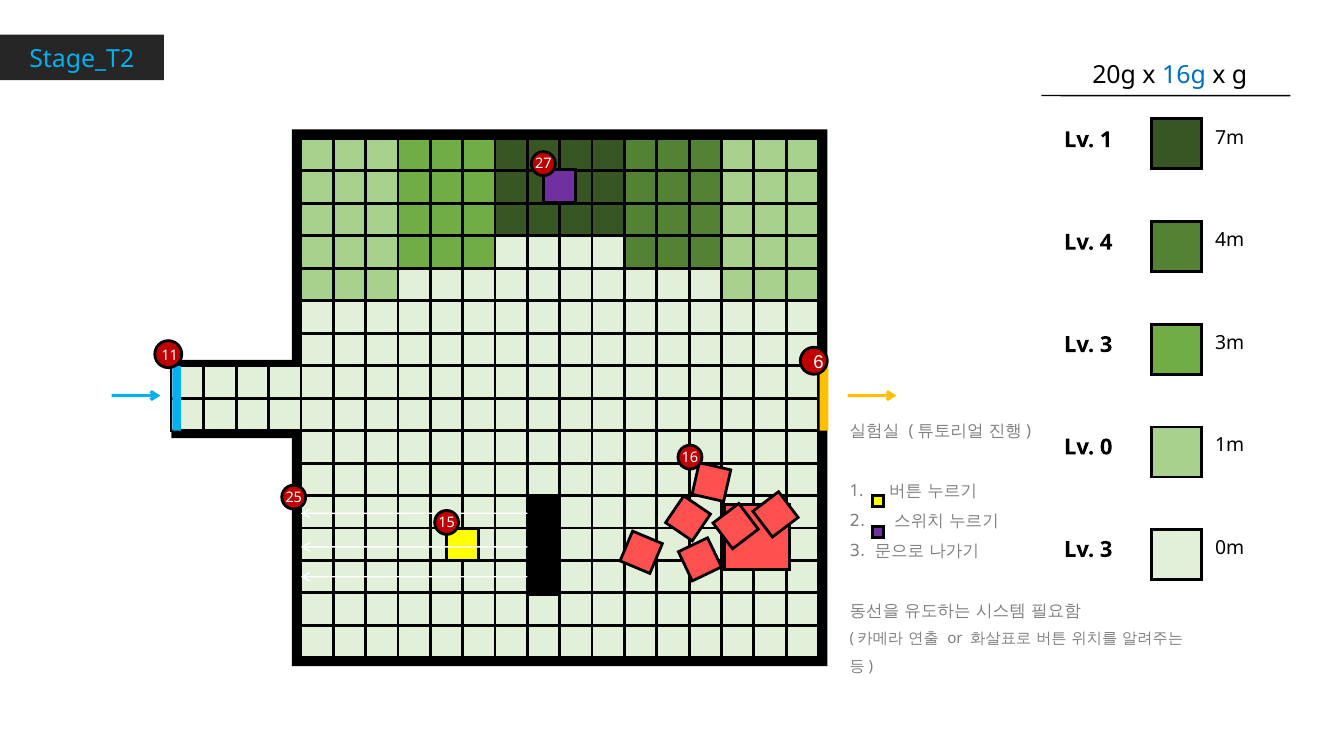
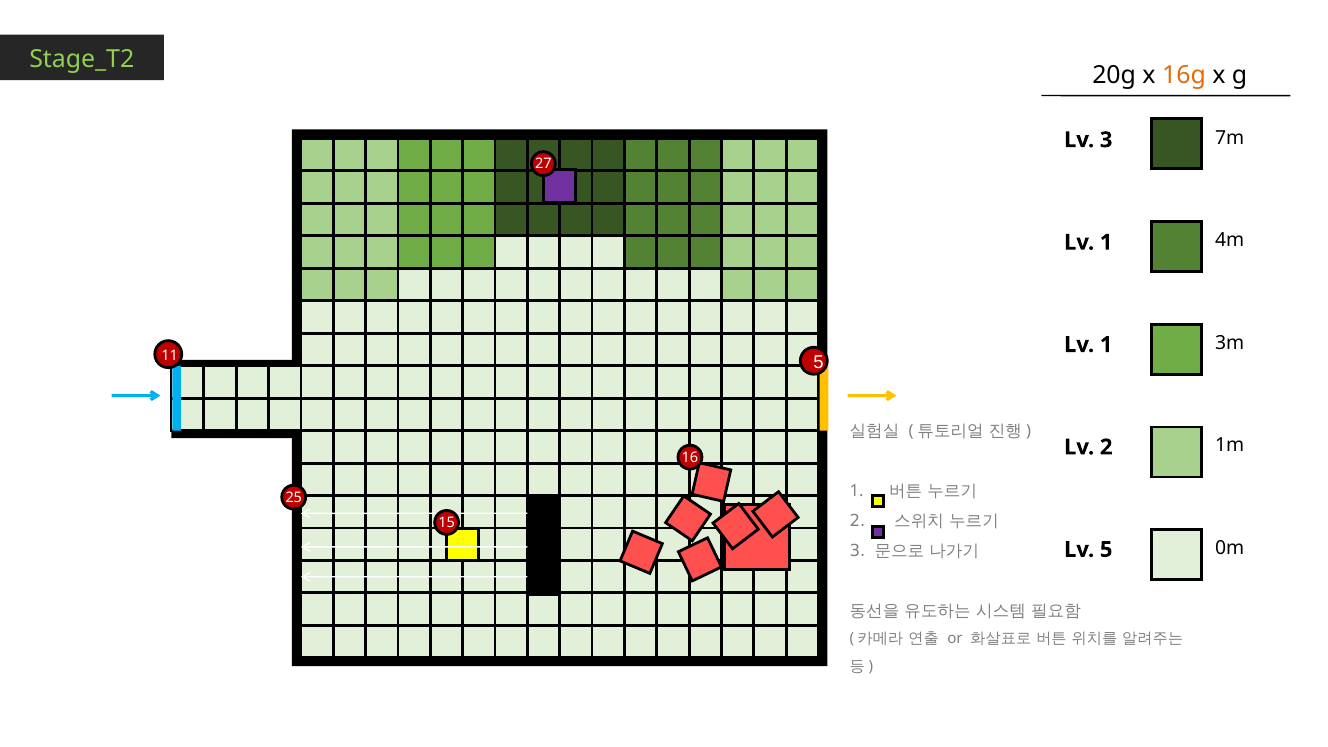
Stage_T2 colour: light blue -> light green
16g colour: blue -> orange
Lv 1: 1 -> 3
4 at (1106, 242): 4 -> 1
3 at (1106, 345): 3 -> 1
11 6: 6 -> 5
Lv 0: 0 -> 2
3 at (1106, 550): 3 -> 5
